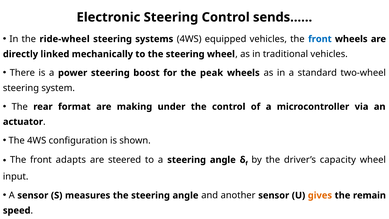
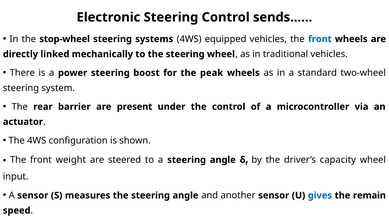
ride-wheel: ride-wheel -> stop-wheel
format: format -> barrier
making: making -> present
adapts: adapts -> weight
gives colour: orange -> blue
